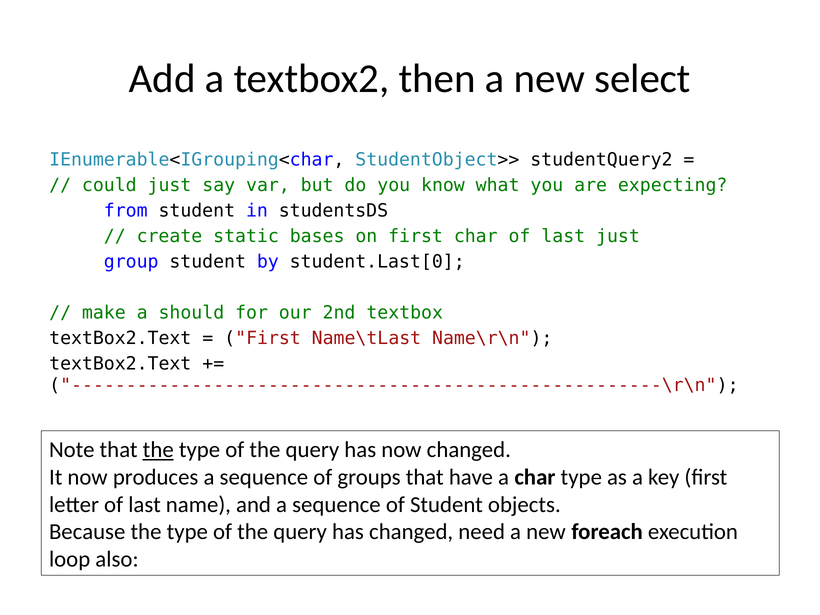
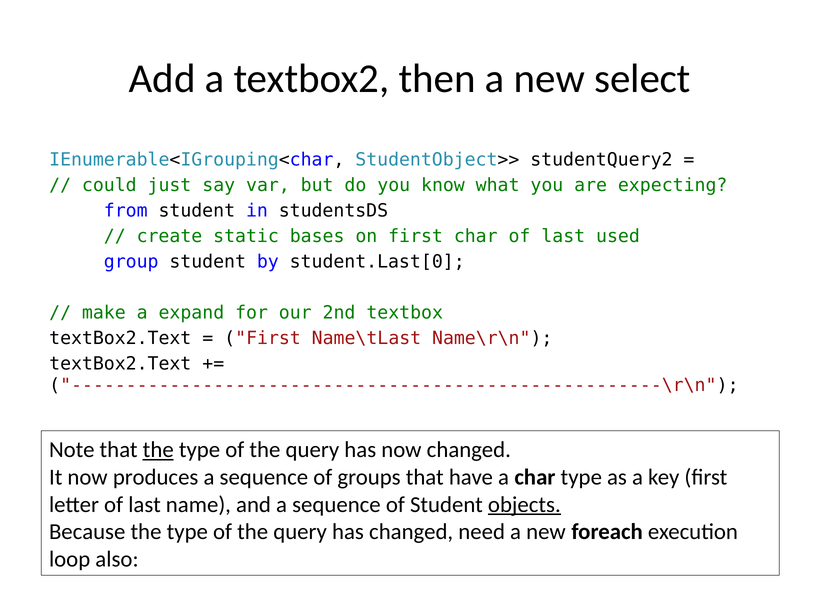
last just: just -> used
should: should -> expand
objects underline: none -> present
